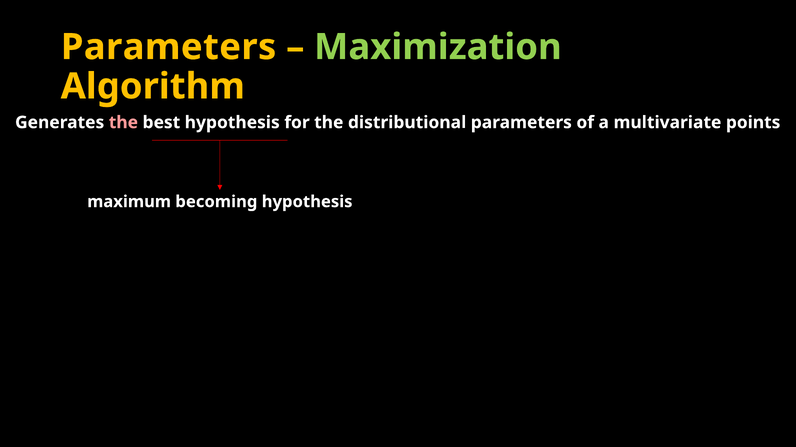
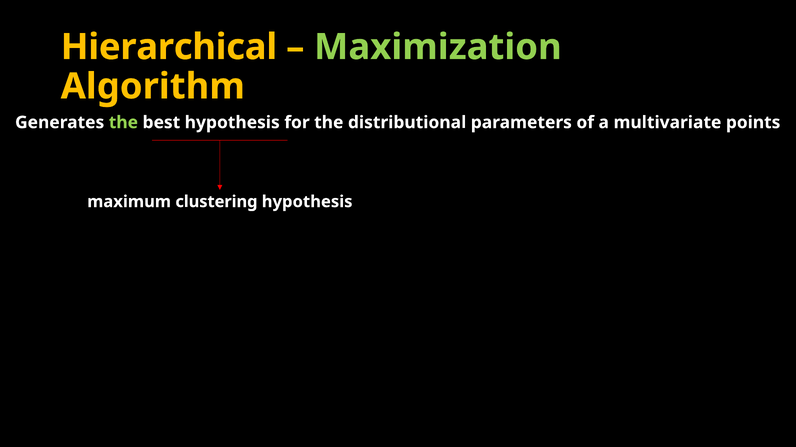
Parameters at (169, 47): Parameters -> Hierarchical
the at (123, 123) colour: pink -> light green
becoming: becoming -> clustering
